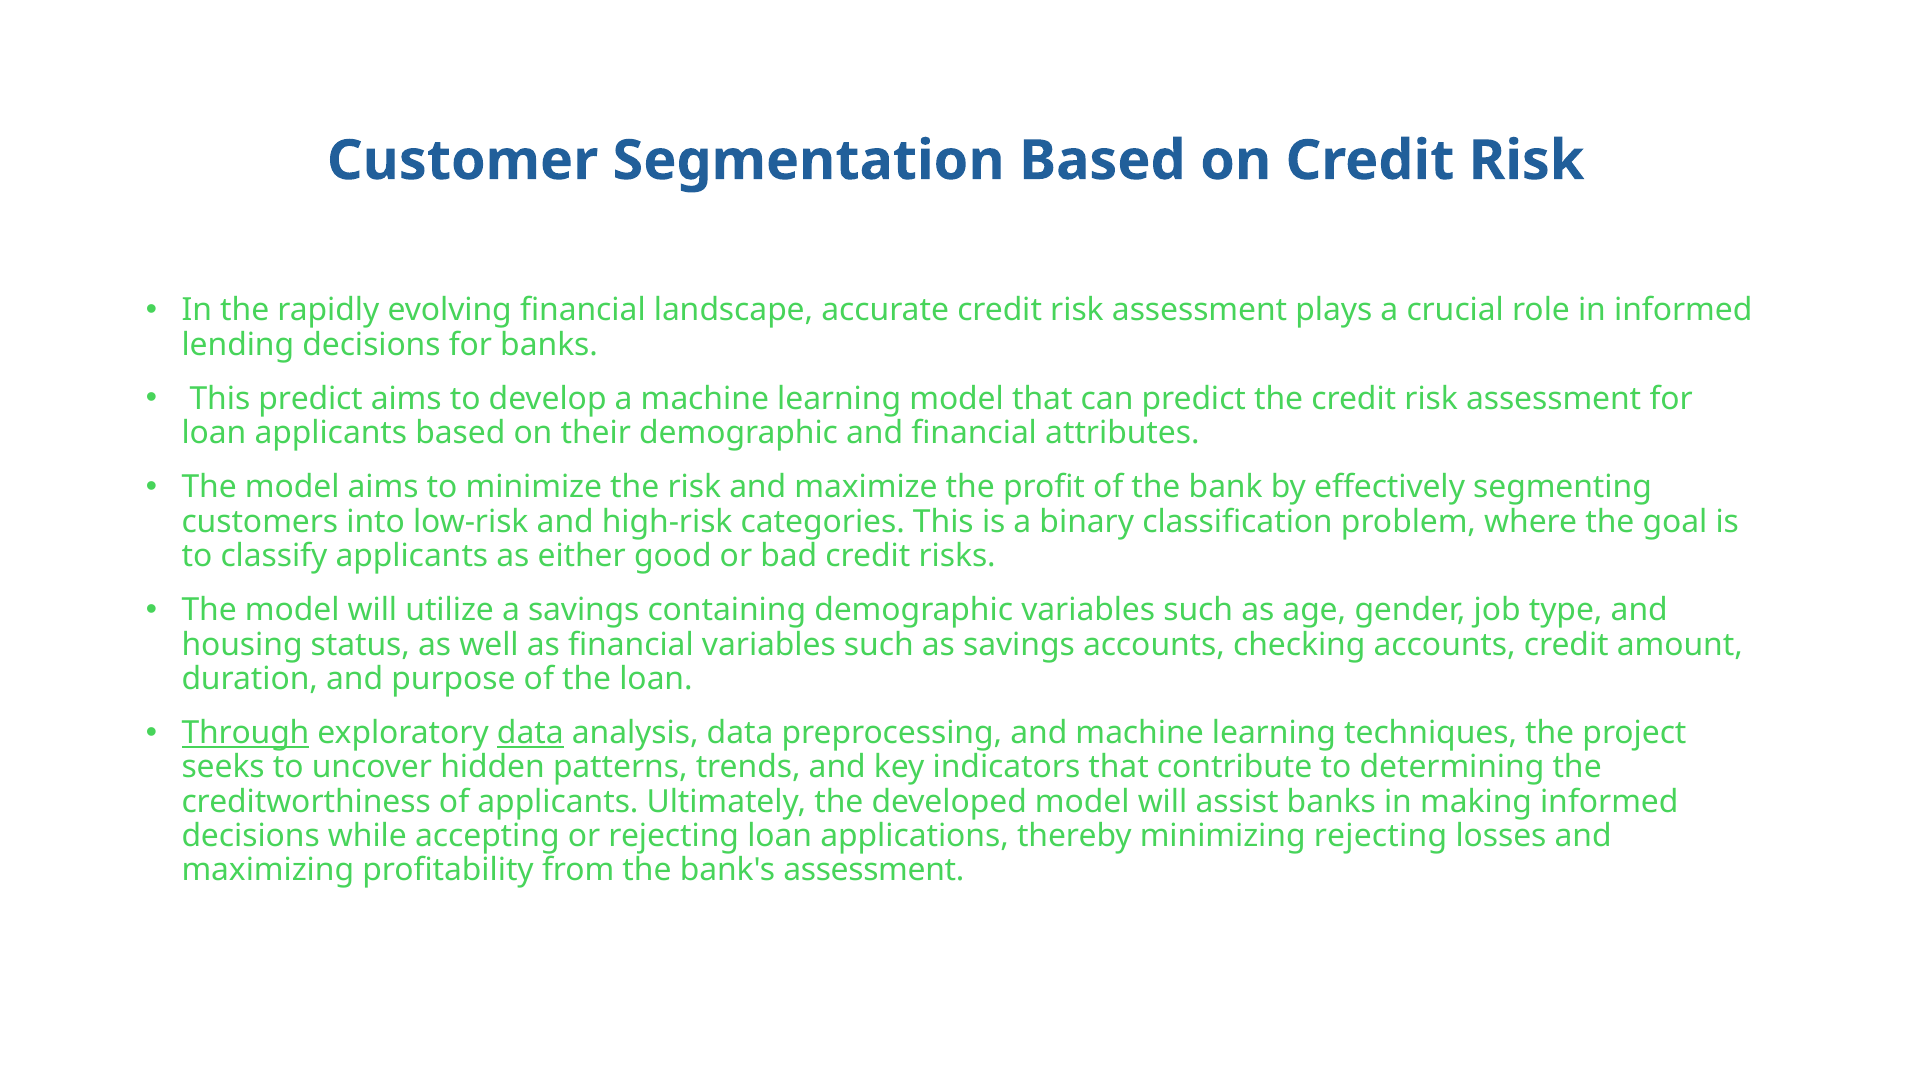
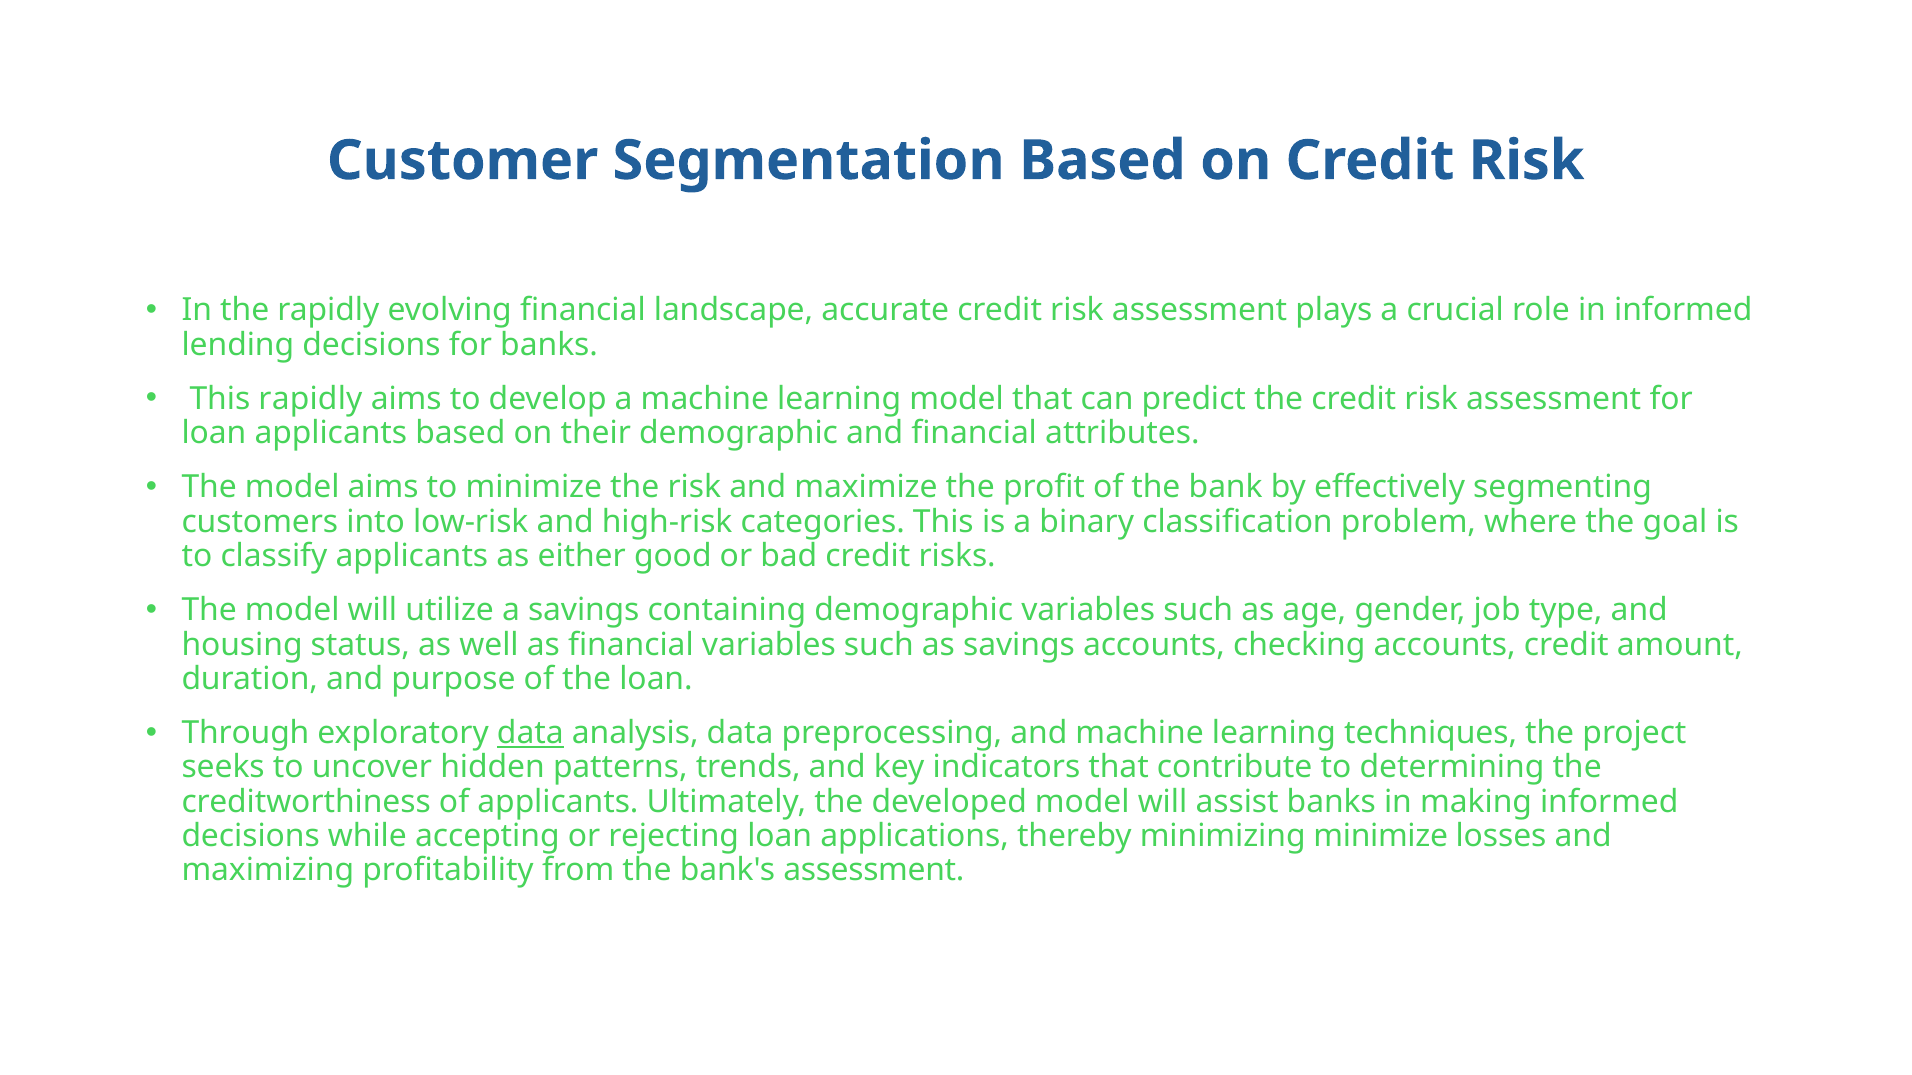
This predict: predict -> rapidly
Through underline: present -> none
minimizing rejecting: rejecting -> minimize
